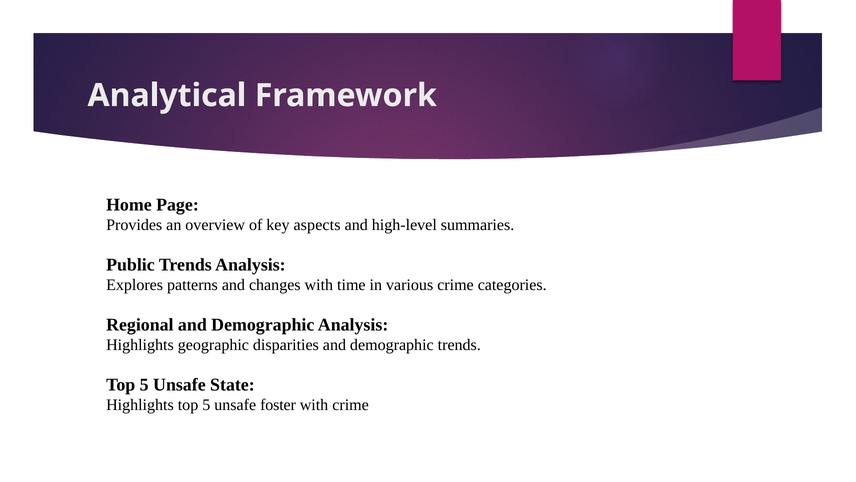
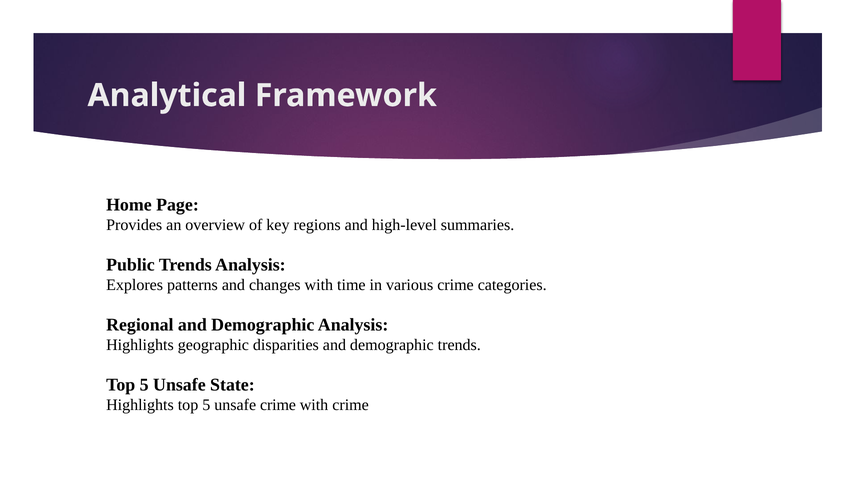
aspects: aspects -> regions
unsafe foster: foster -> crime
